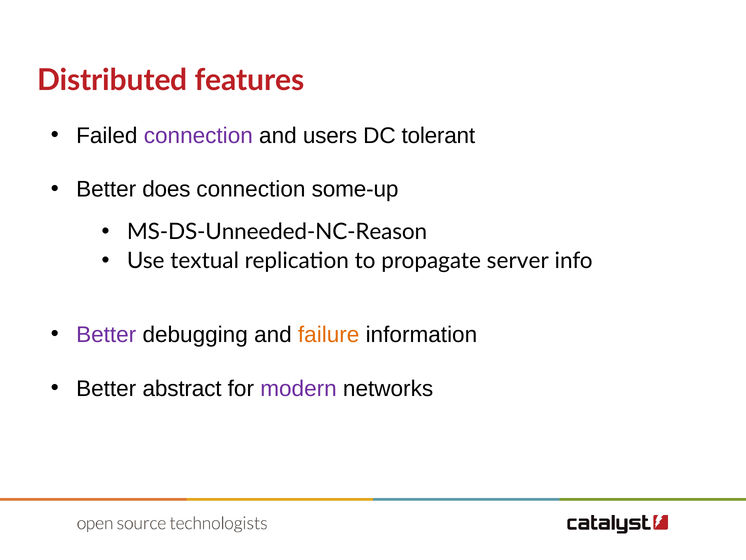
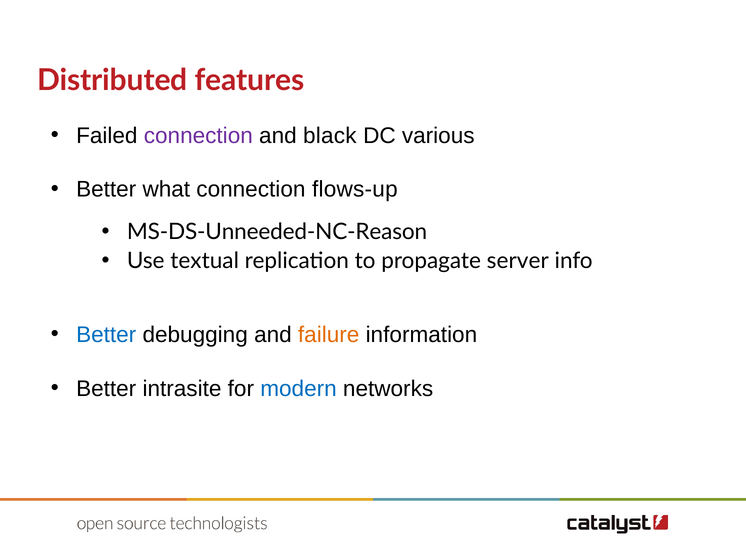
users: users -> black
tolerant: tolerant -> various
does: does -> what
some-up: some-up -> flows-up
Better at (106, 334) colour: purple -> blue
abstract: abstract -> intrasite
modern colour: purple -> blue
